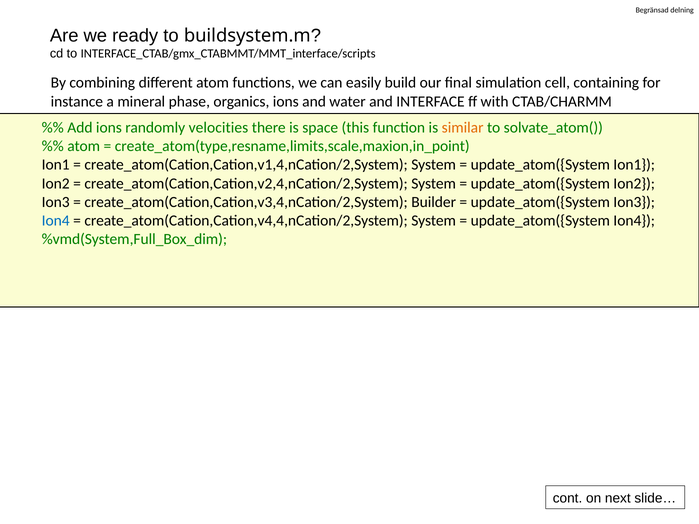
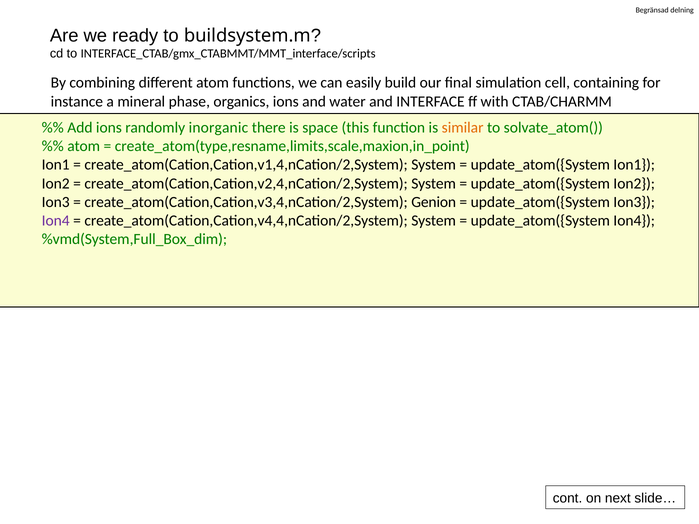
velocities: velocities -> inorganic
Builder: Builder -> Genion
Ion4 at (56, 221) colour: blue -> purple
